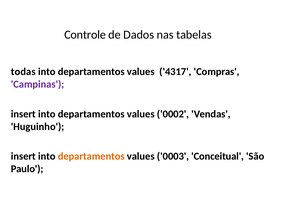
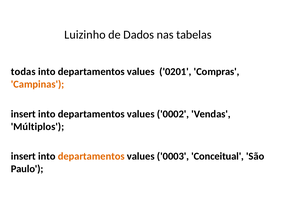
Controle: Controle -> Luizinho
4317: 4317 -> 0201
Campinas colour: purple -> orange
Huguinho: Huguinho -> Múltiplos
